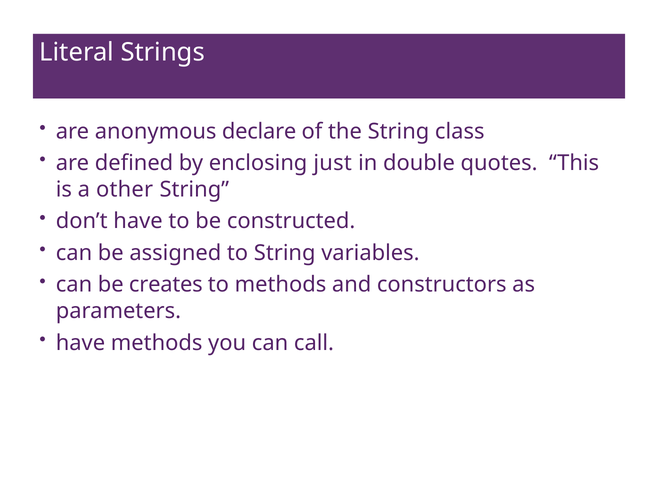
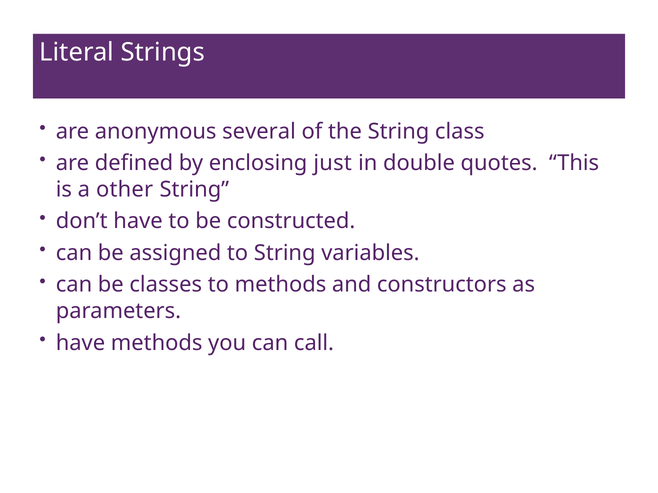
declare: declare -> several
creates: creates -> classes
